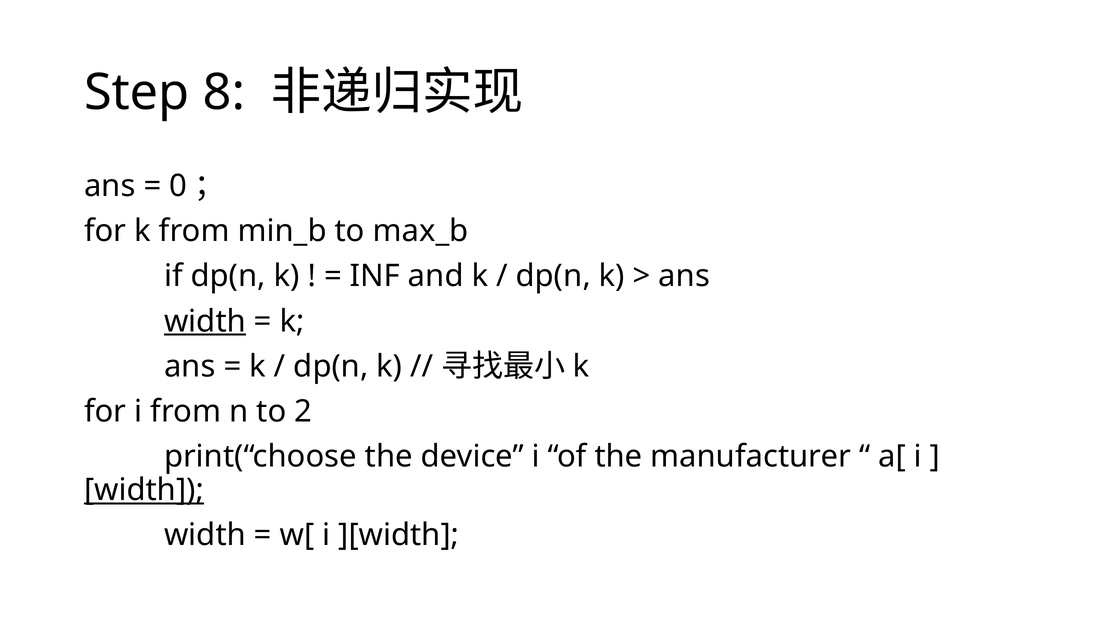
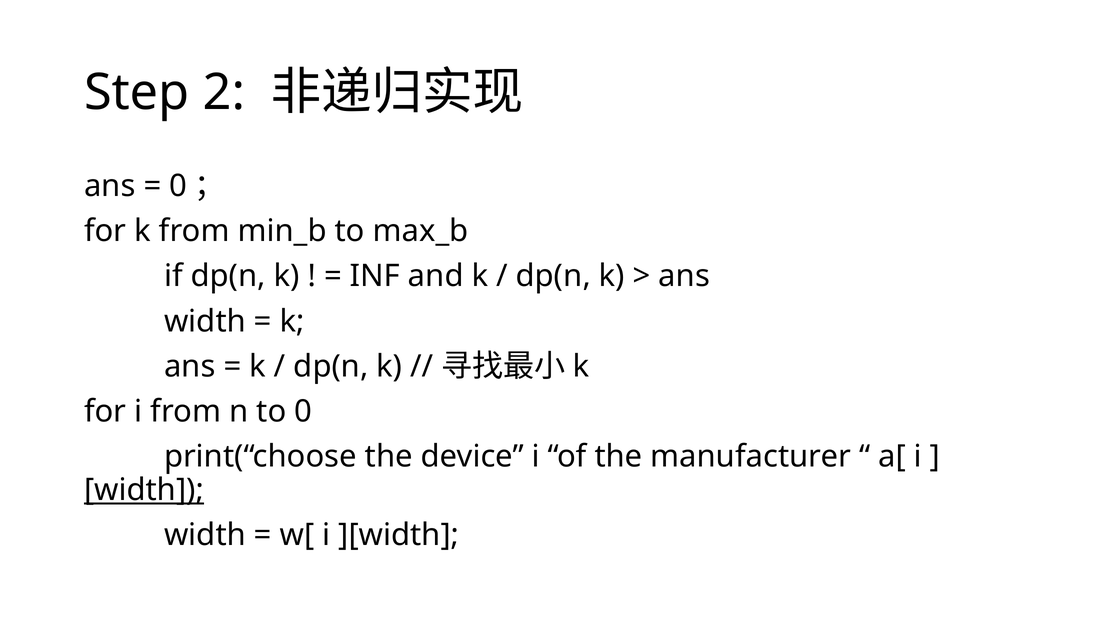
8: 8 -> 2
width at (205, 321) underline: present -> none
to 2: 2 -> 0
